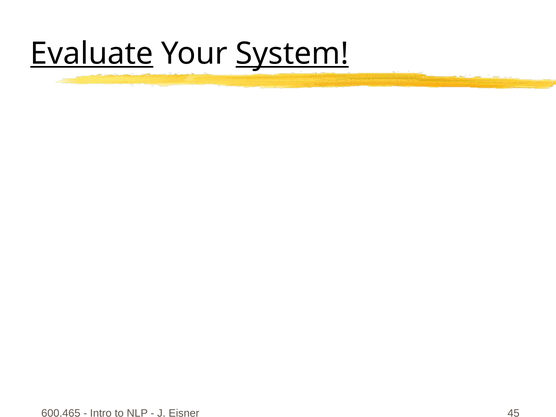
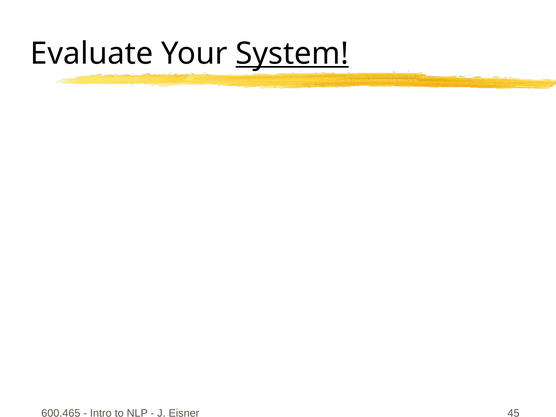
Evaluate underline: present -> none
